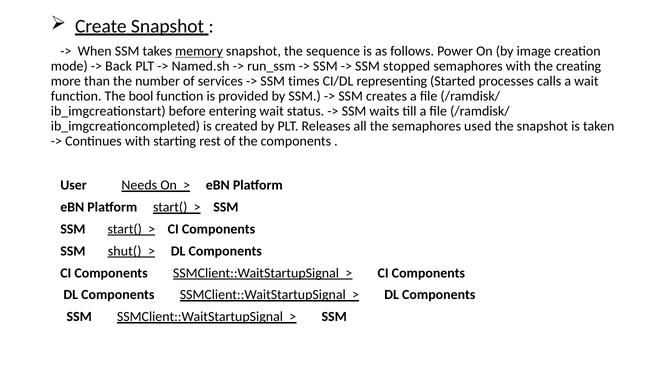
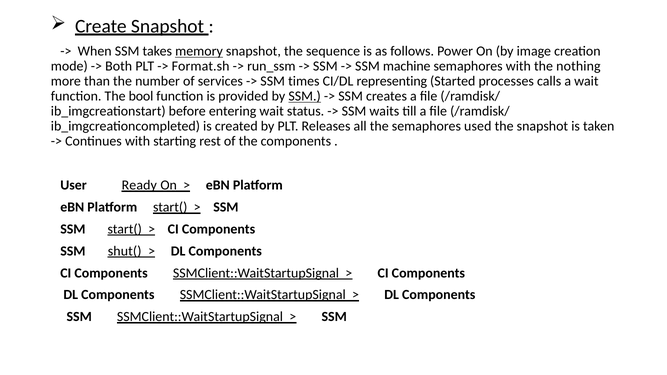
Back: Back -> Both
Named.sh: Named.sh -> Format.sh
stopped: stopped -> machine
creating: creating -> nothing
SSM at (305, 96) underline: none -> present
Needs: Needs -> Ready
